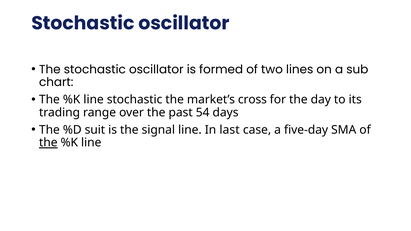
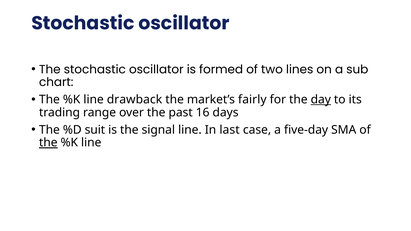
line stochastic: stochastic -> drawback
cross: cross -> fairly
day underline: none -> present
54: 54 -> 16
